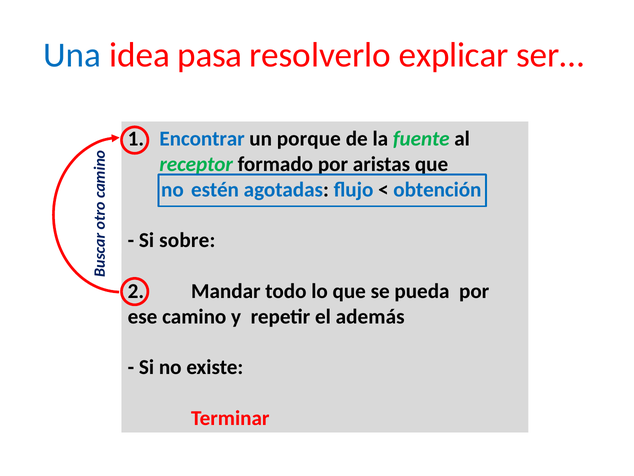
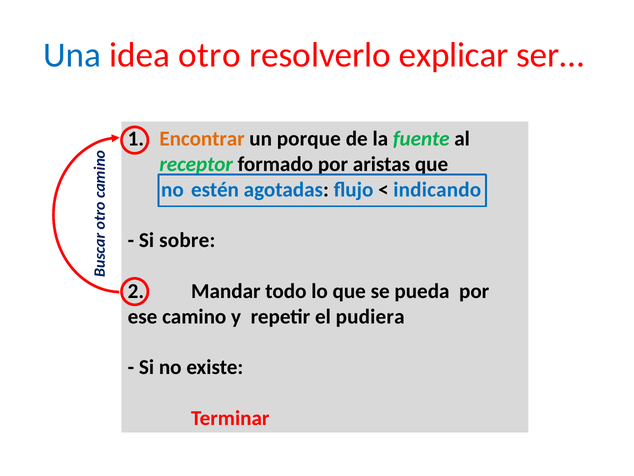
pasa: pasa -> otro
Encontrar colour: blue -> orange
obtención: obtención -> indicando
además: además -> pudiera
